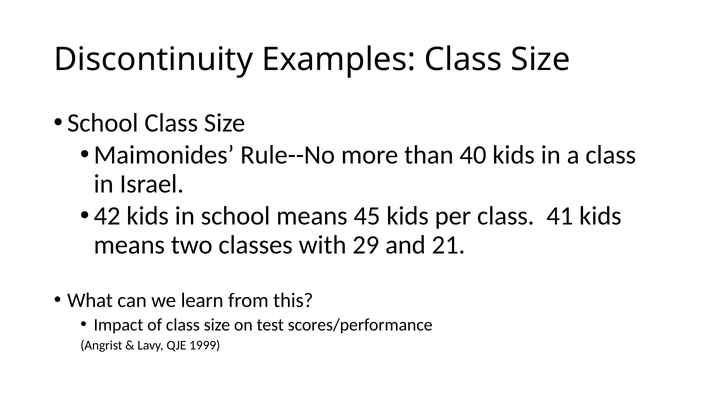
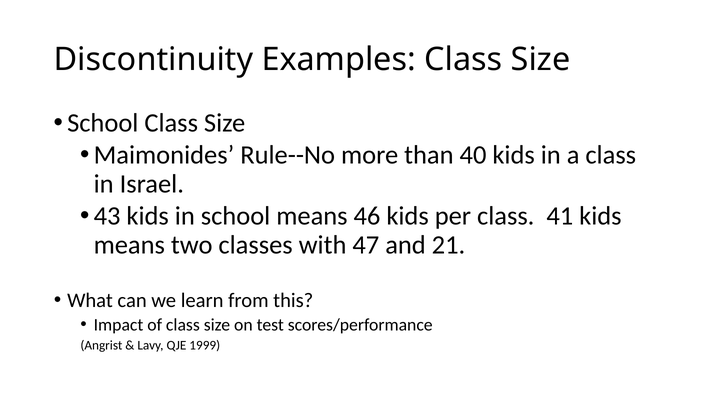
42: 42 -> 43
45: 45 -> 46
29: 29 -> 47
